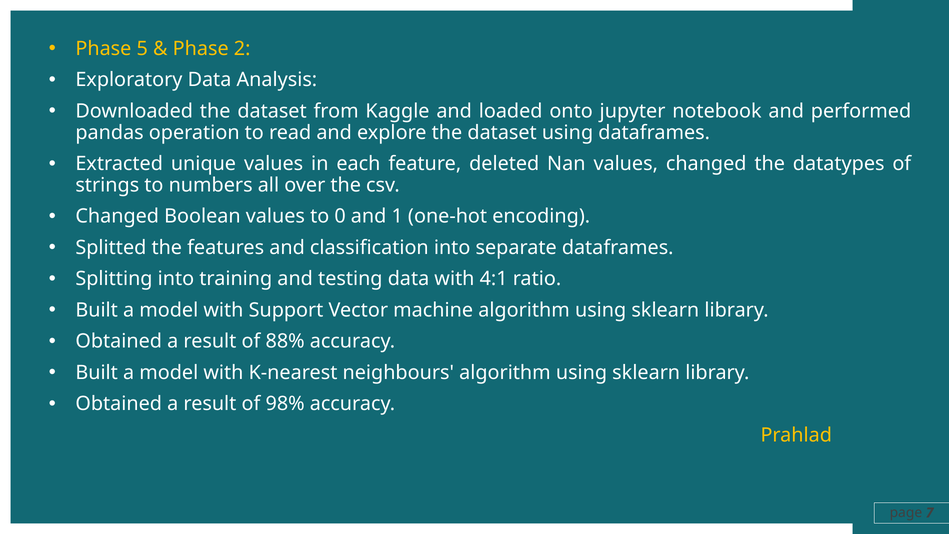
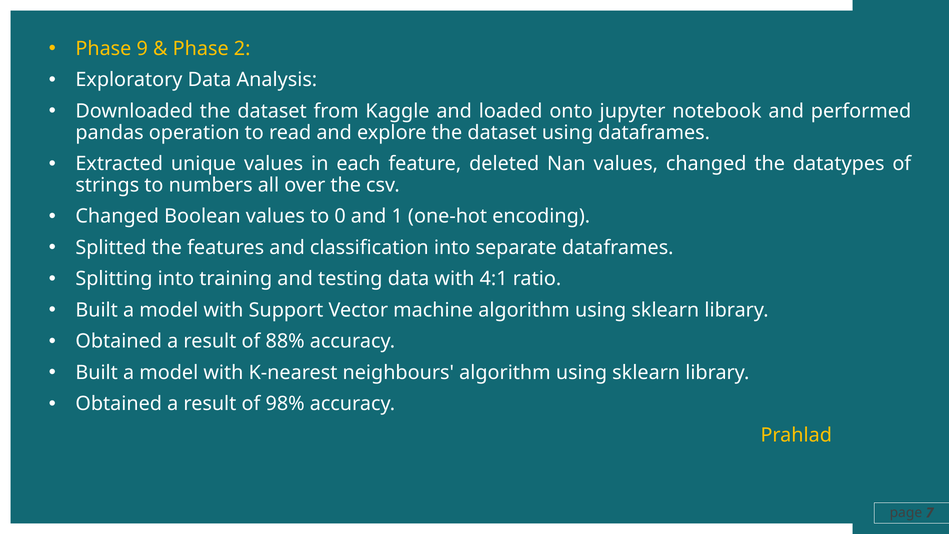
5: 5 -> 9
